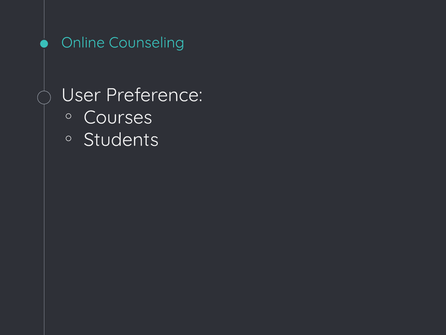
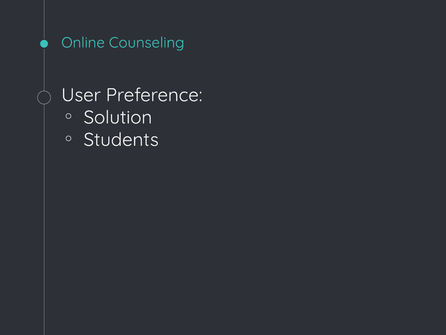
Courses: Courses -> Solution
